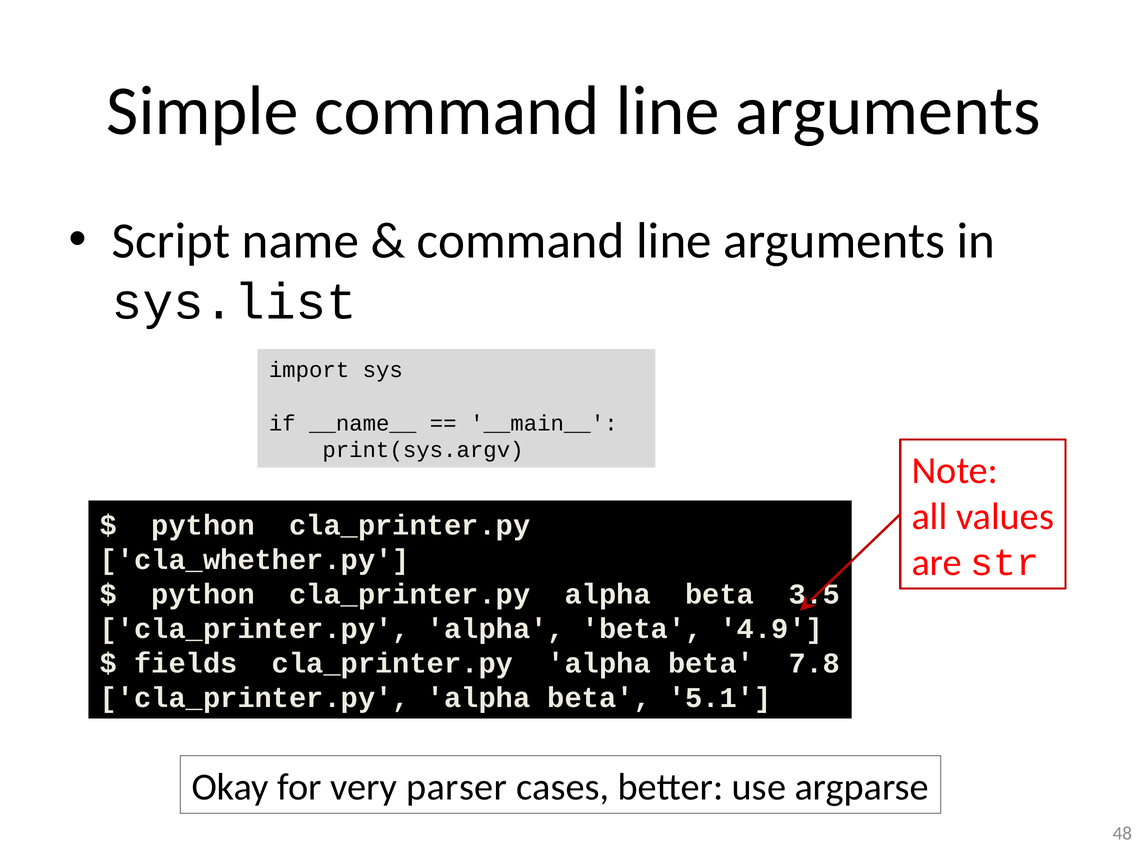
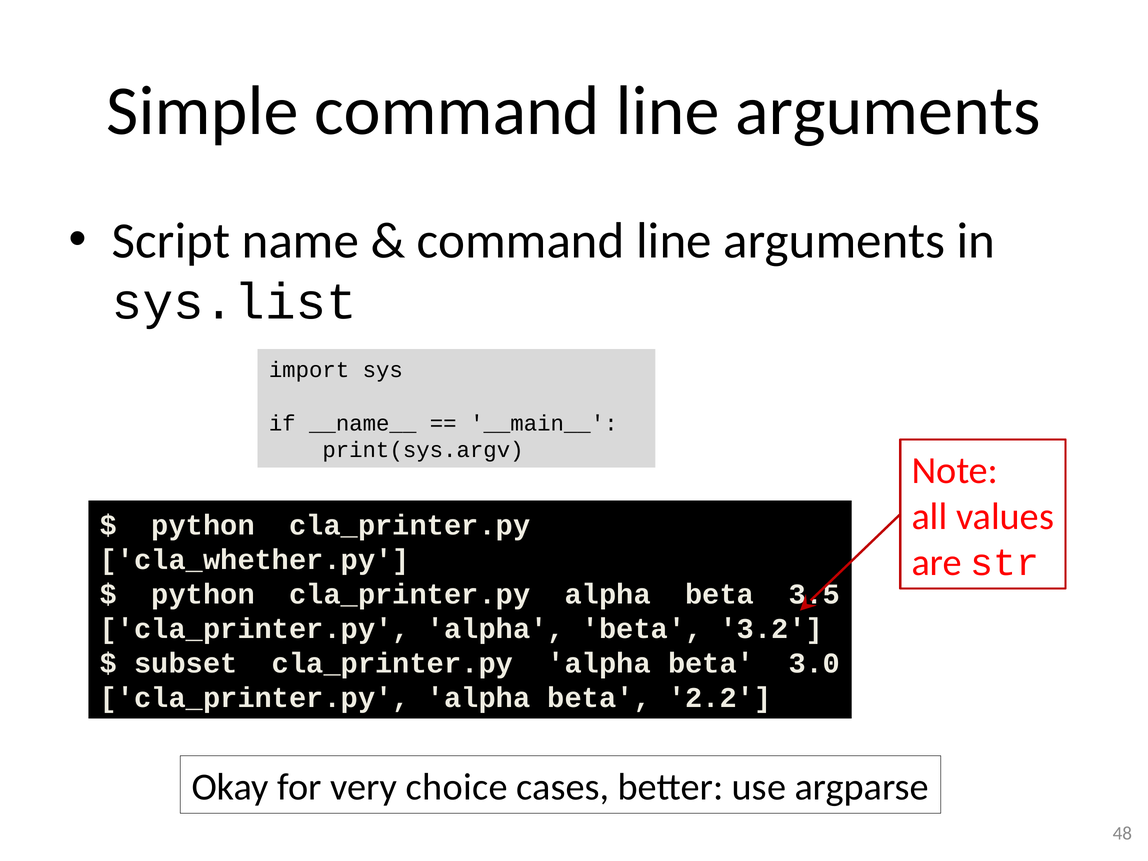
4.9: 4.9 -> 3.2
fields: fields -> subset
7.8: 7.8 -> 3.0
5.1: 5.1 -> 2.2
parser: parser -> choice
